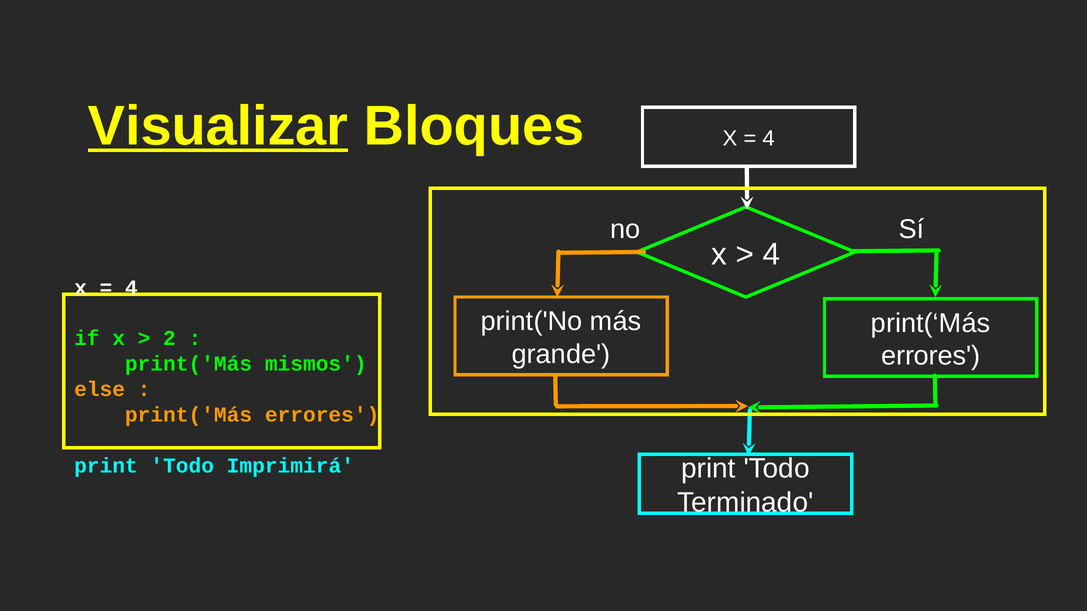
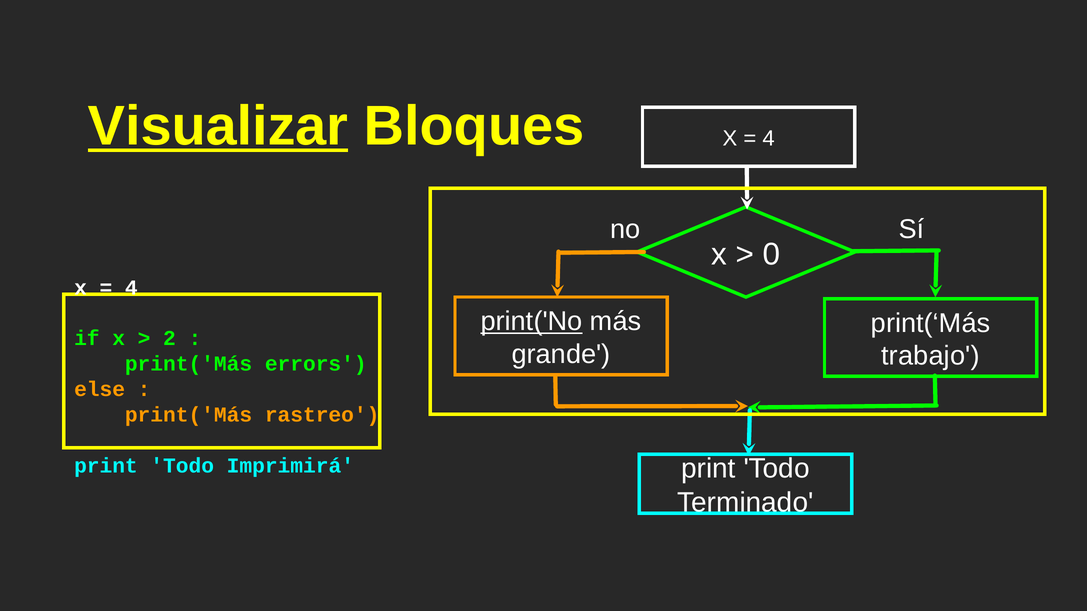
4 at (772, 254): 4 -> 0
print('No underline: none -> present
errores at (931, 356): errores -> trabajo
mismos: mismos -> errors
print('Más errores: errores -> rastreo
